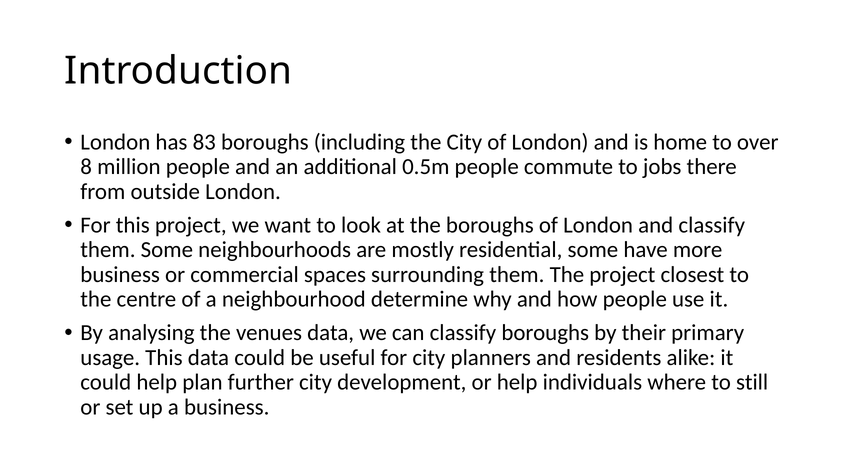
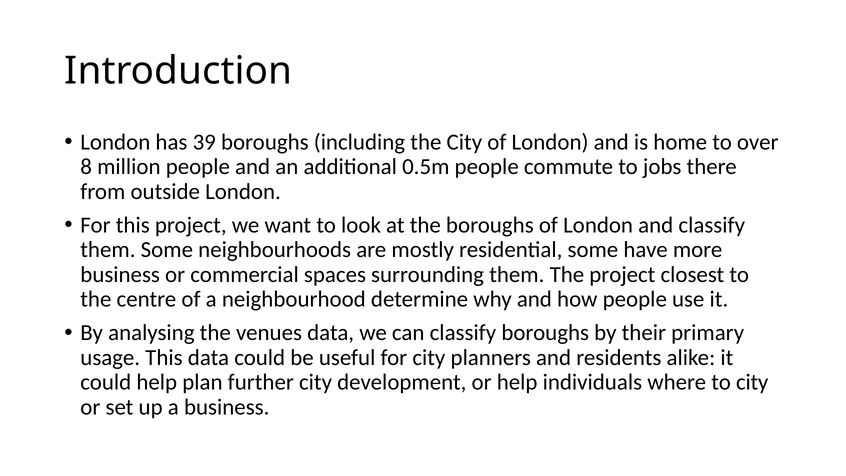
83: 83 -> 39
to still: still -> city
